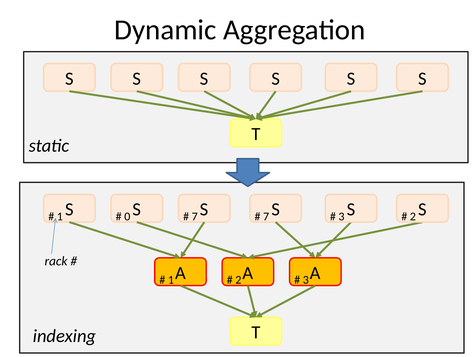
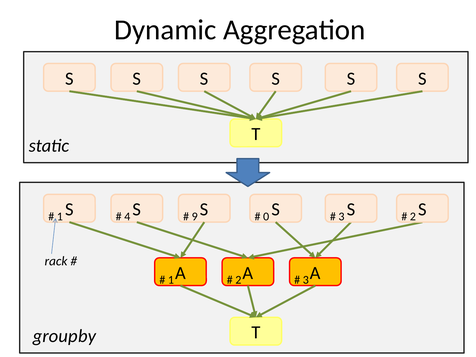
0: 0 -> 4
7 at (195, 217): 7 -> 9
7 at (266, 217): 7 -> 0
indexing: indexing -> groupby
